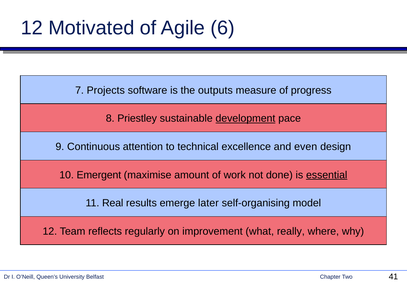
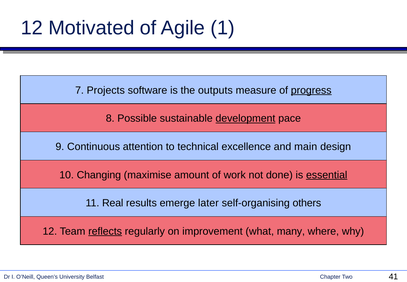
6: 6 -> 1
progress underline: none -> present
Priestley: Priestley -> Possible
even: even -> main
Emergent: Emergent -> Changing
model: model -> others
reflects underline: none -> present
really: really -> many
